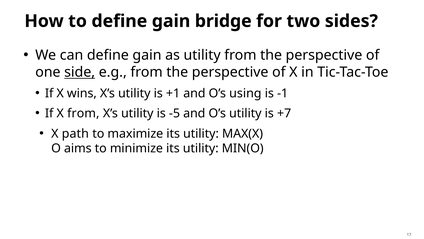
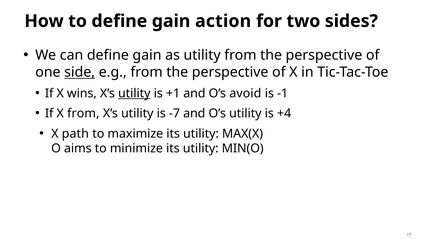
bridge: bridge -> action
utility at (134, 93) underline: none -> present
using: using -> avoid
-5: -5 -> -7
+7: +7 -> +4
